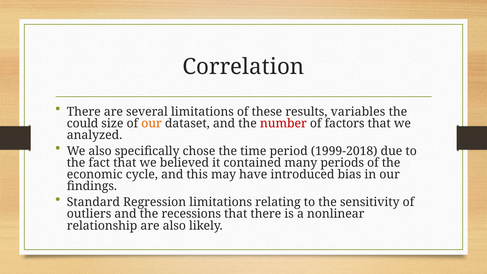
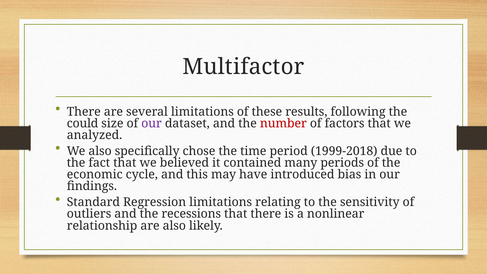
Correlation: Correlation -> Multifactor
variables: variables -> following
our at (152, 123) colour: orange -> purple
